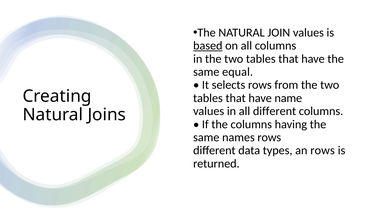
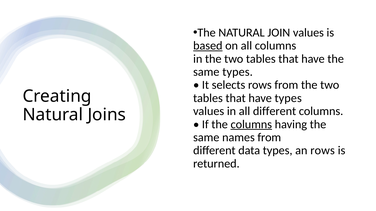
same equal: equal -> types
have name: name -> types
columns at (251, 125) underline: none -> present
names rows: rows -> from
